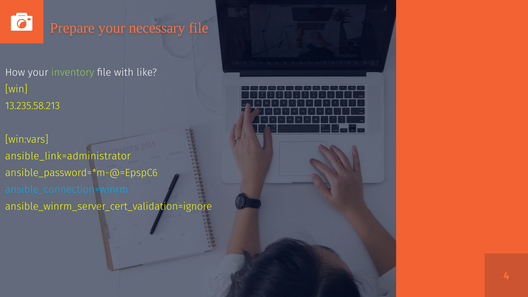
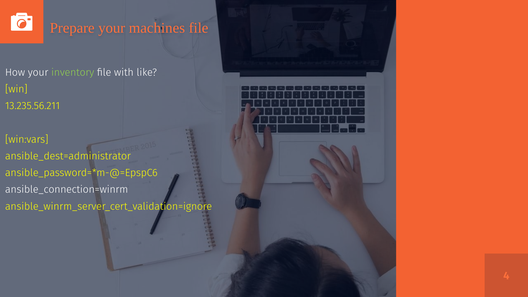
necessary: necessary -> machines
13.235.58.213: 13.235.58.213 -> 13.235.56.211
ansible_link=administrator: ansible_link=administrator -> ansible_dest=administrator
ansible_connection=winrm colour: light blue -> white
